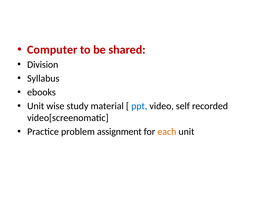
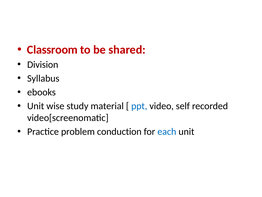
Computer: Computer -> Classroom
assignment: assignment -> conduction
each colour: orange -> blue
